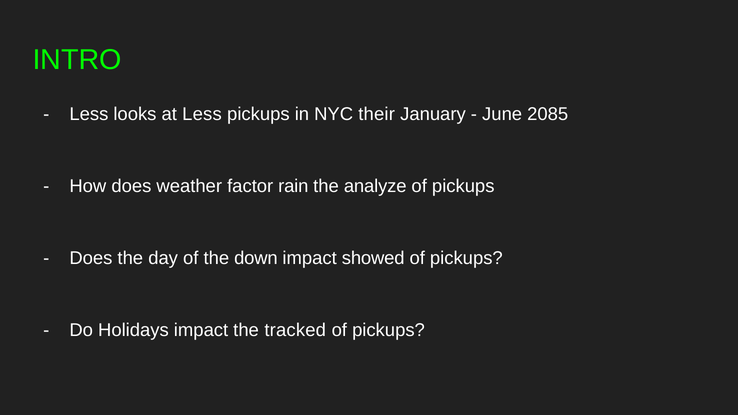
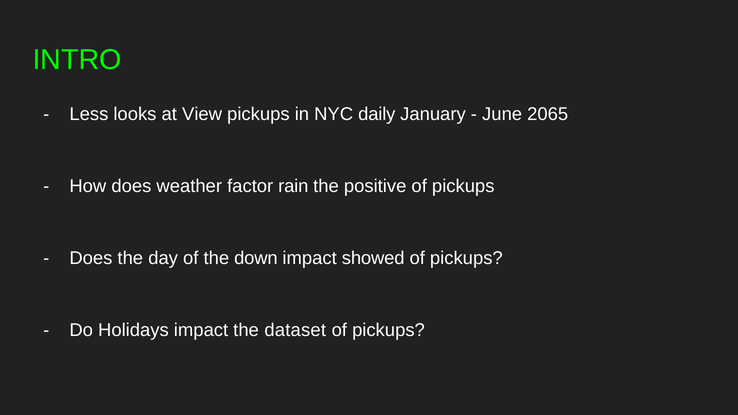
at Less: Less -> View
their: their -> daily
2085: 2085 -> 2065
analyze: analyze -> positive
tracked: tracked -> dataset
